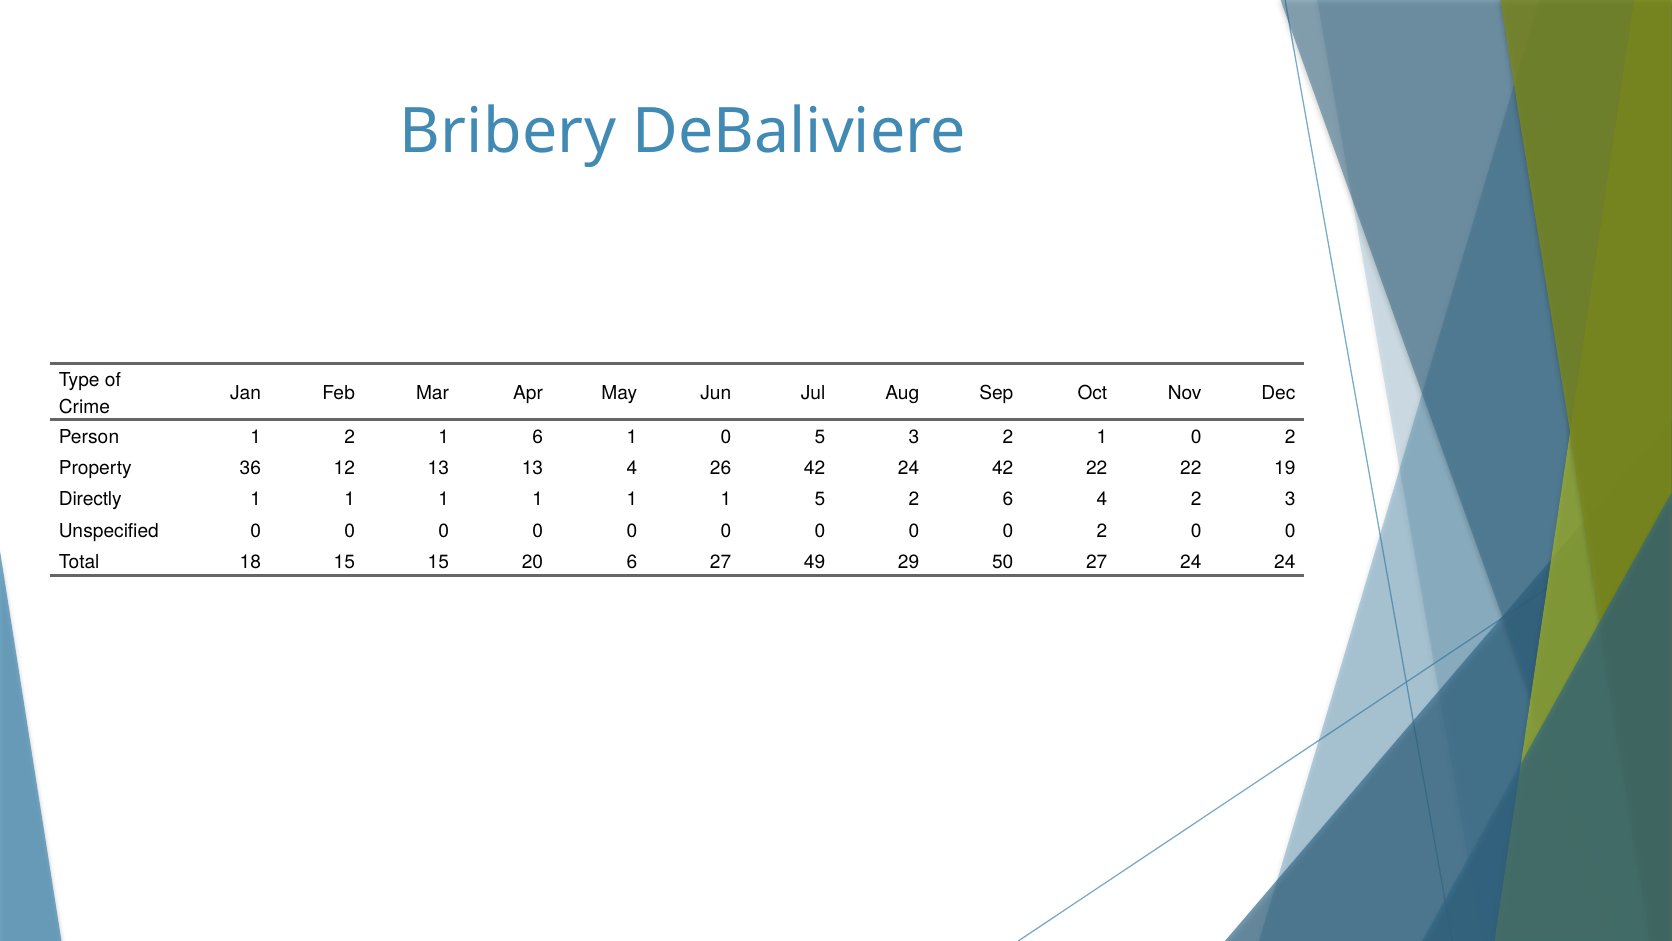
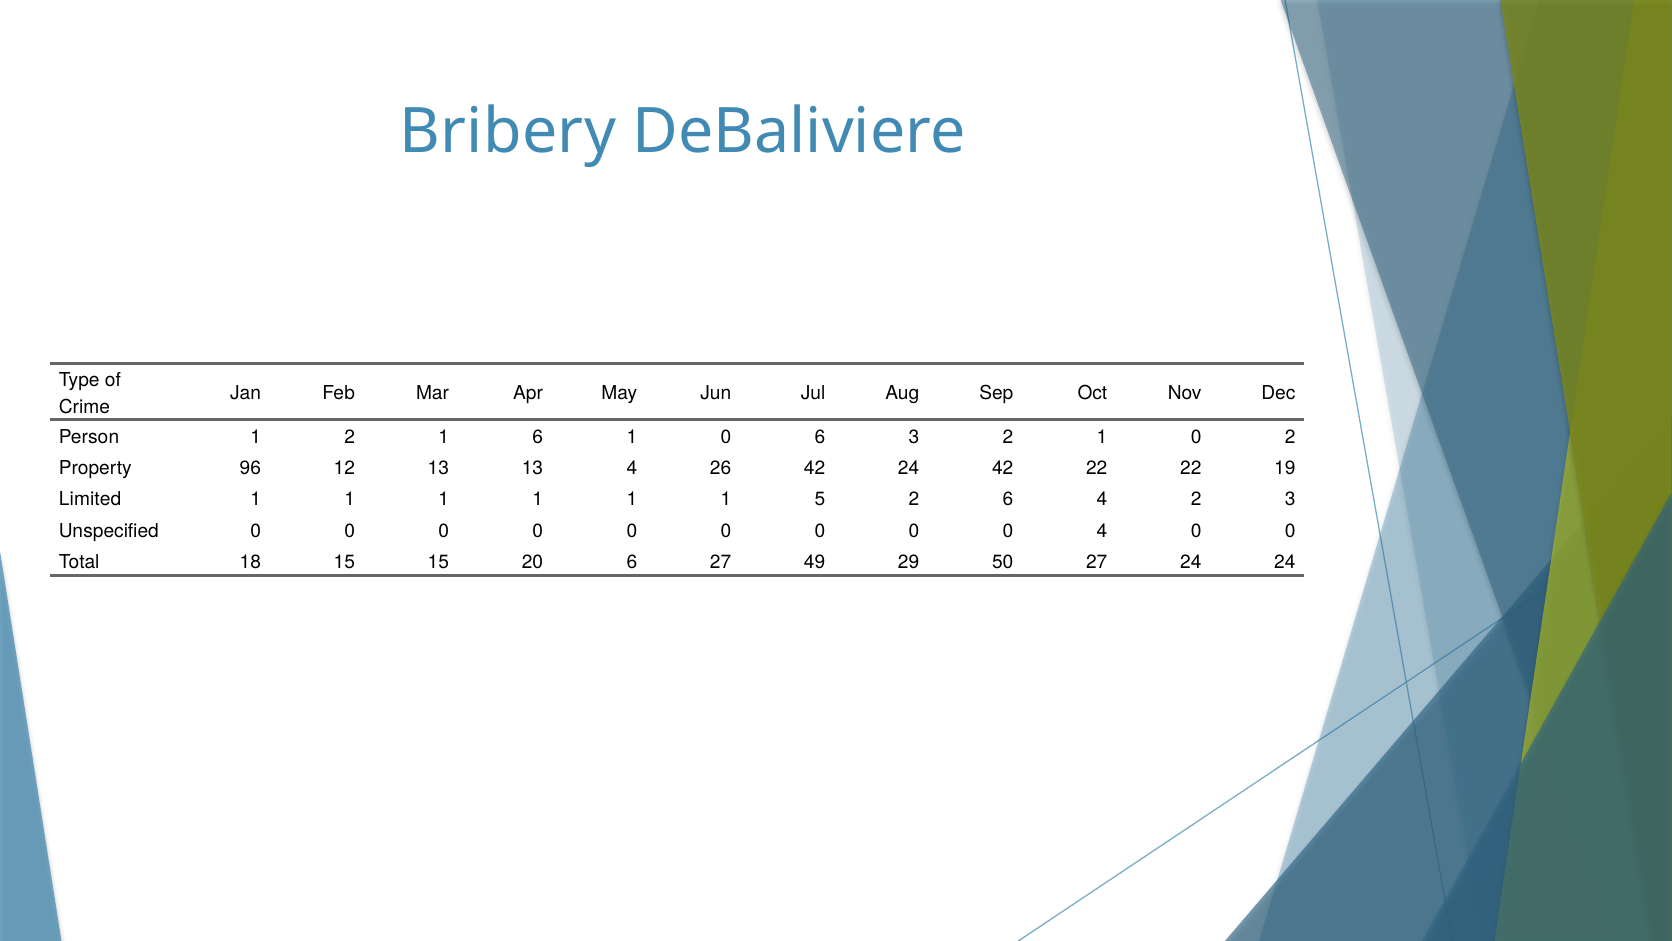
0 5: 5 -> 6
36: 36 -> 96
Directly: Directly -> Limited
0 0 2: 2 -> 4
